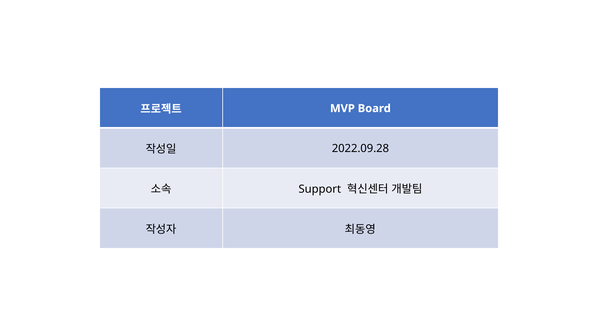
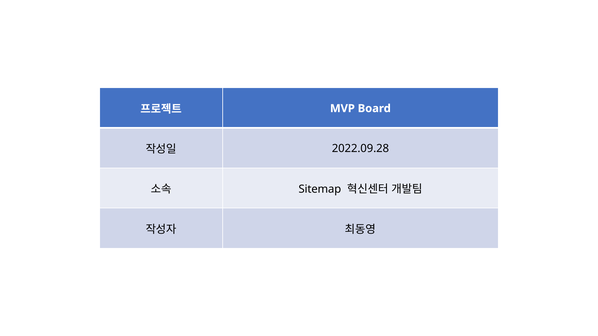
Support: Support -> Sitemap
